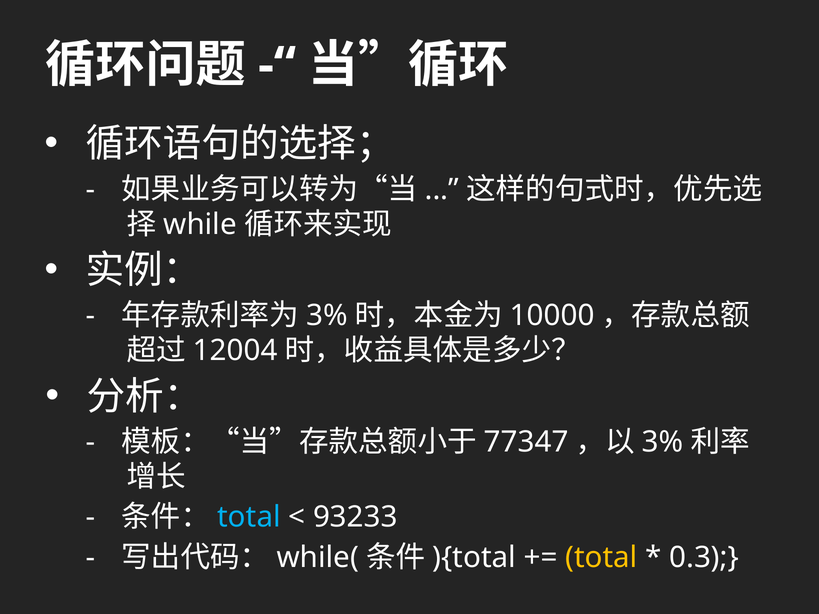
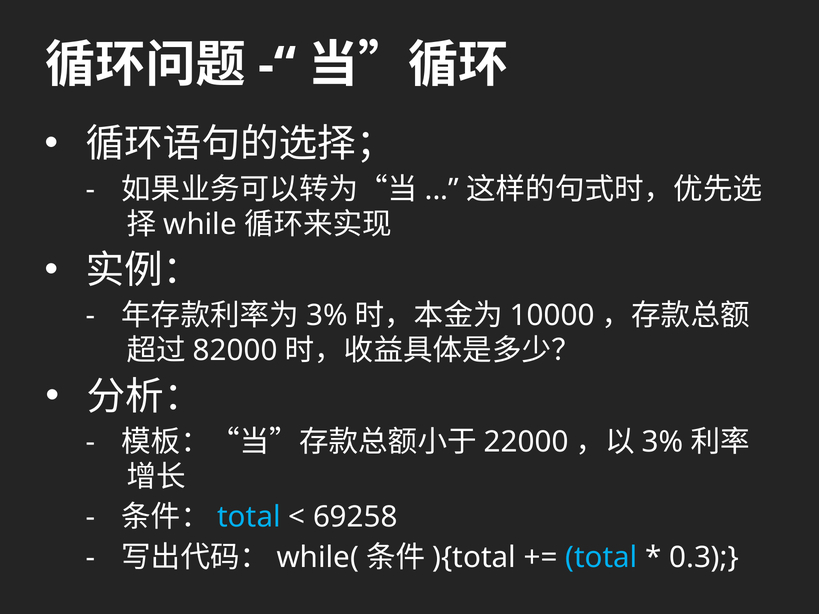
12004: 12004 -> 82000
77347: 77347 -> 22000
93233: 93233 -> 69258
total at (601, 558) colour: yellow -> light blue
